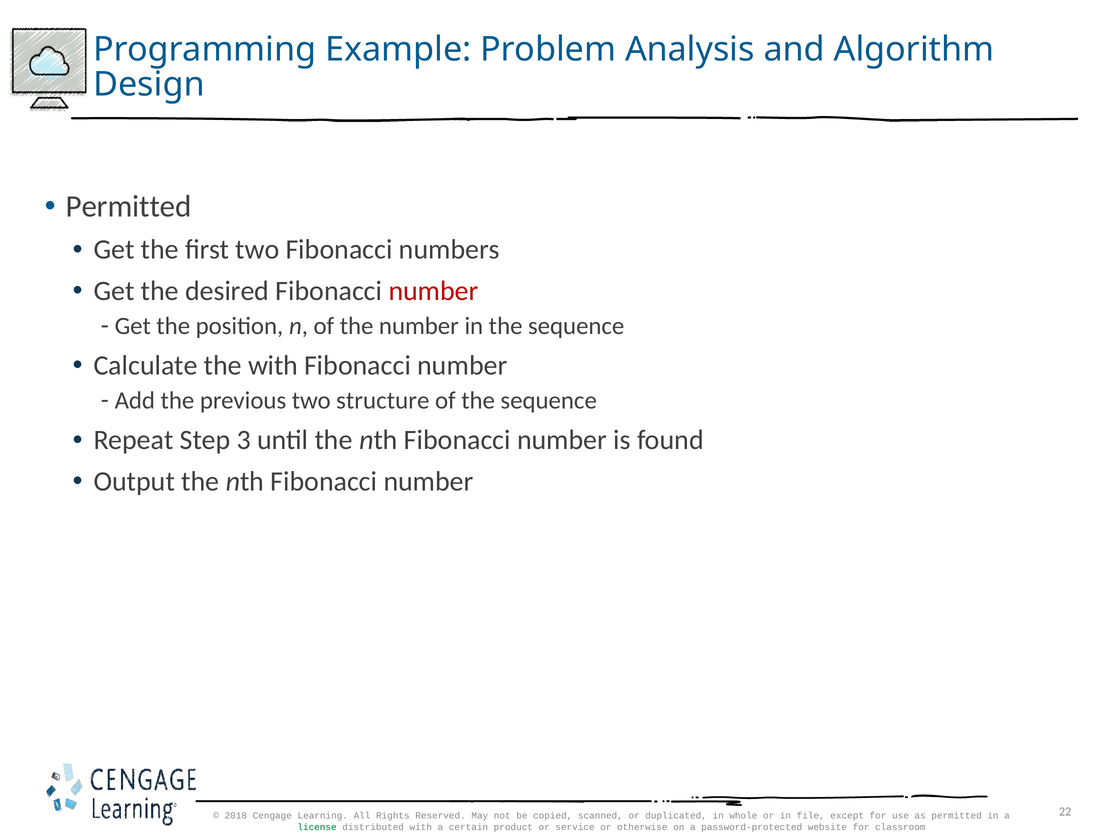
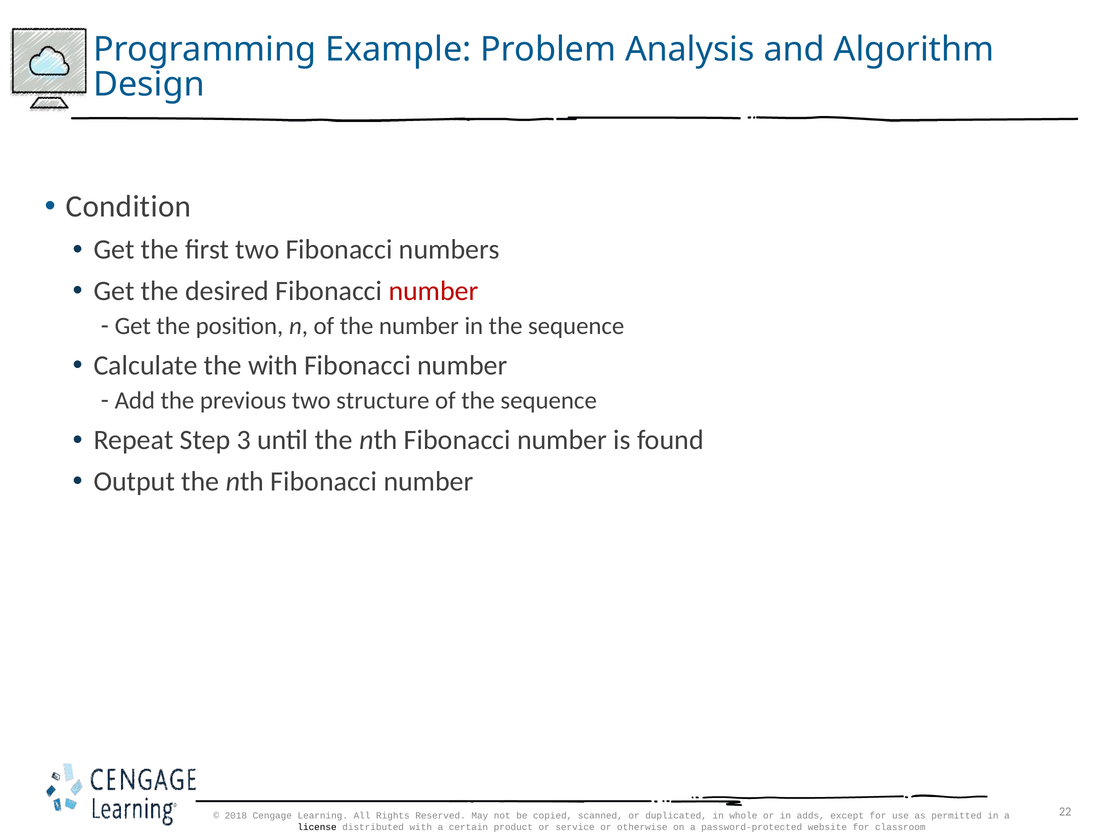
Permitted at (129, 207): Permitted -> Condition
file: file -> adds
license colour: green -> black
